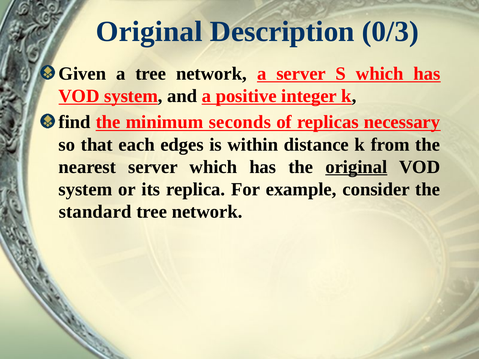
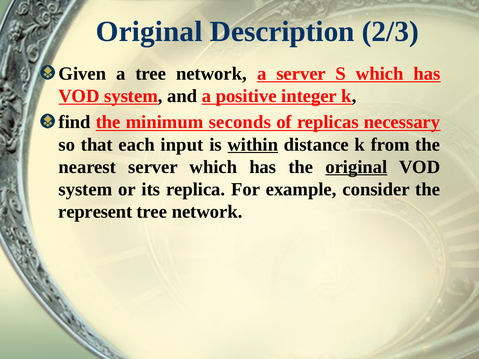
0/3: 0/3 -> 2/3
edges: edges -> input
within underline: none -> present
standard: standard -> represent
